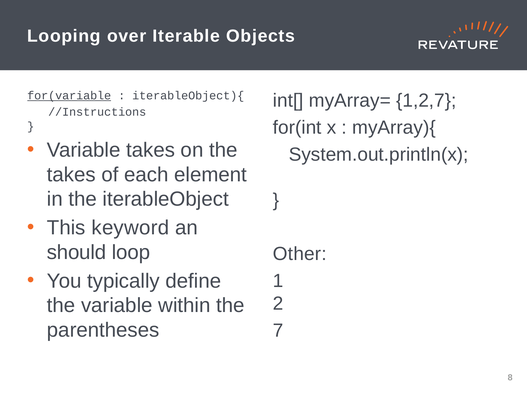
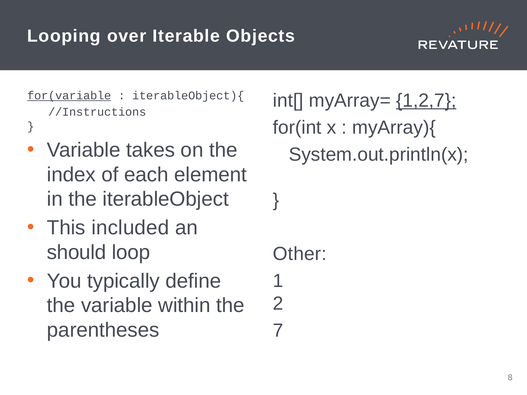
1,2,7 underline: none -> present
takes at (71, 175): takes -> index
keyword: keyword -> included
